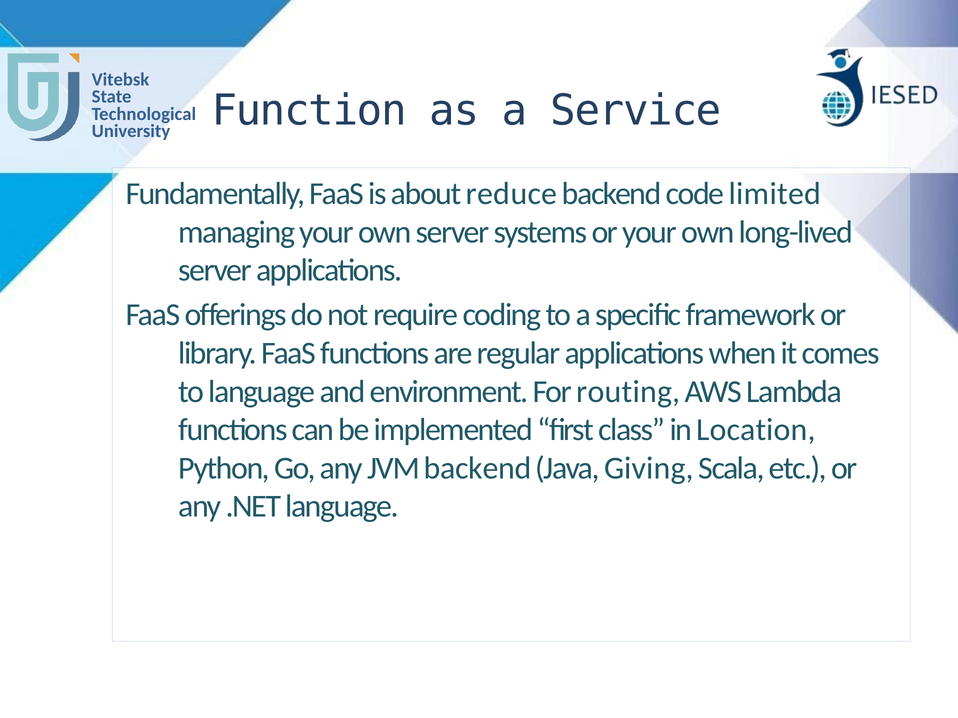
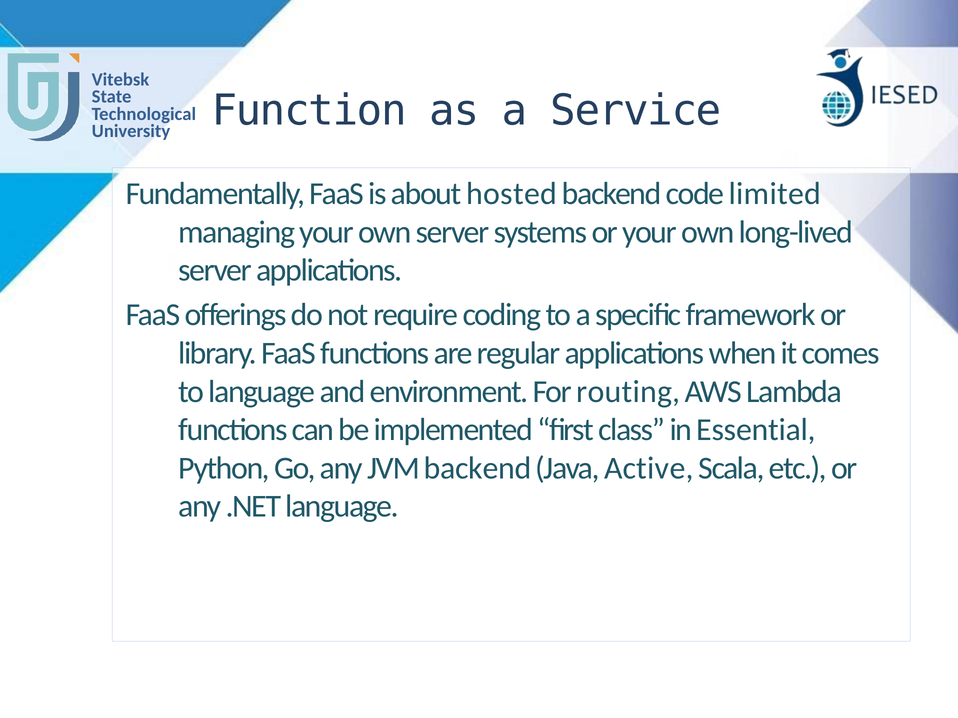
reduce: reduce -> hosted
Location: Location -> Essential
Giving: Giving -> Active
